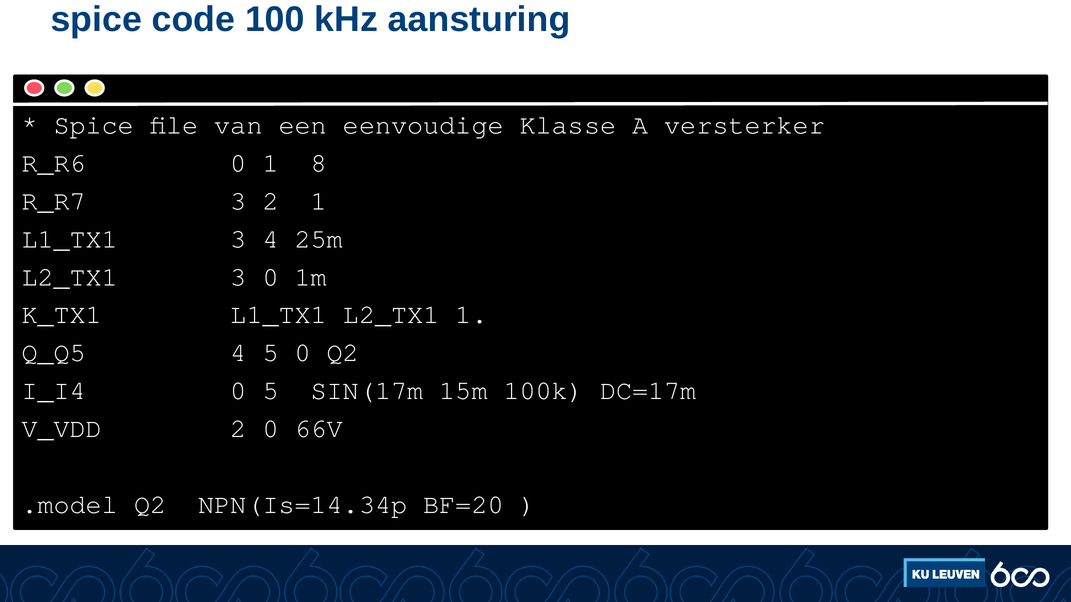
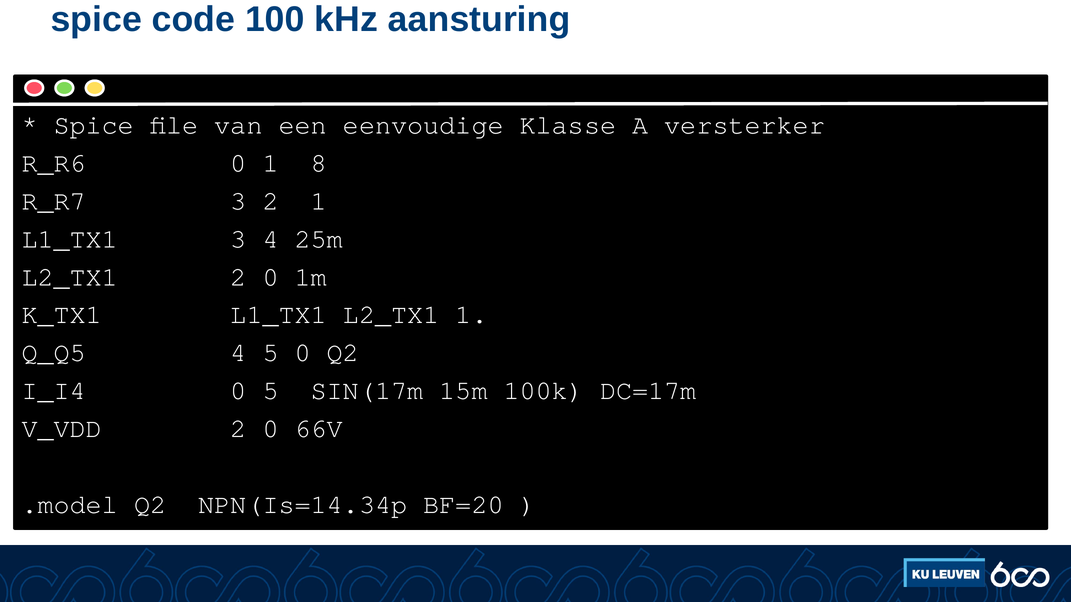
L2_TX1 3: 3 -> 2
